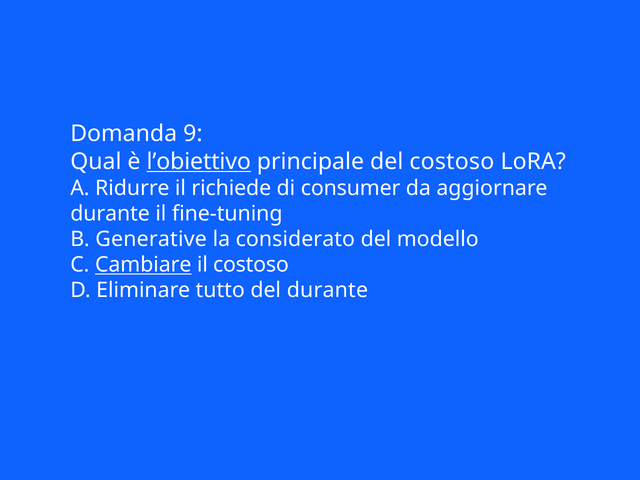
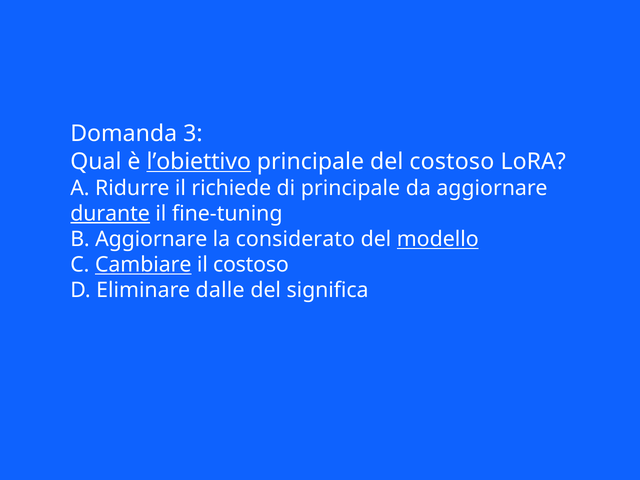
9: 9 -> 3
di consumer: consumer -> principale
durante at (110, 214) underline: none -> present
B Generative: Generative -> Aggiornare
modello underline: none -> present
tutto: tutto -> dalle
del durante: durante -> significa
